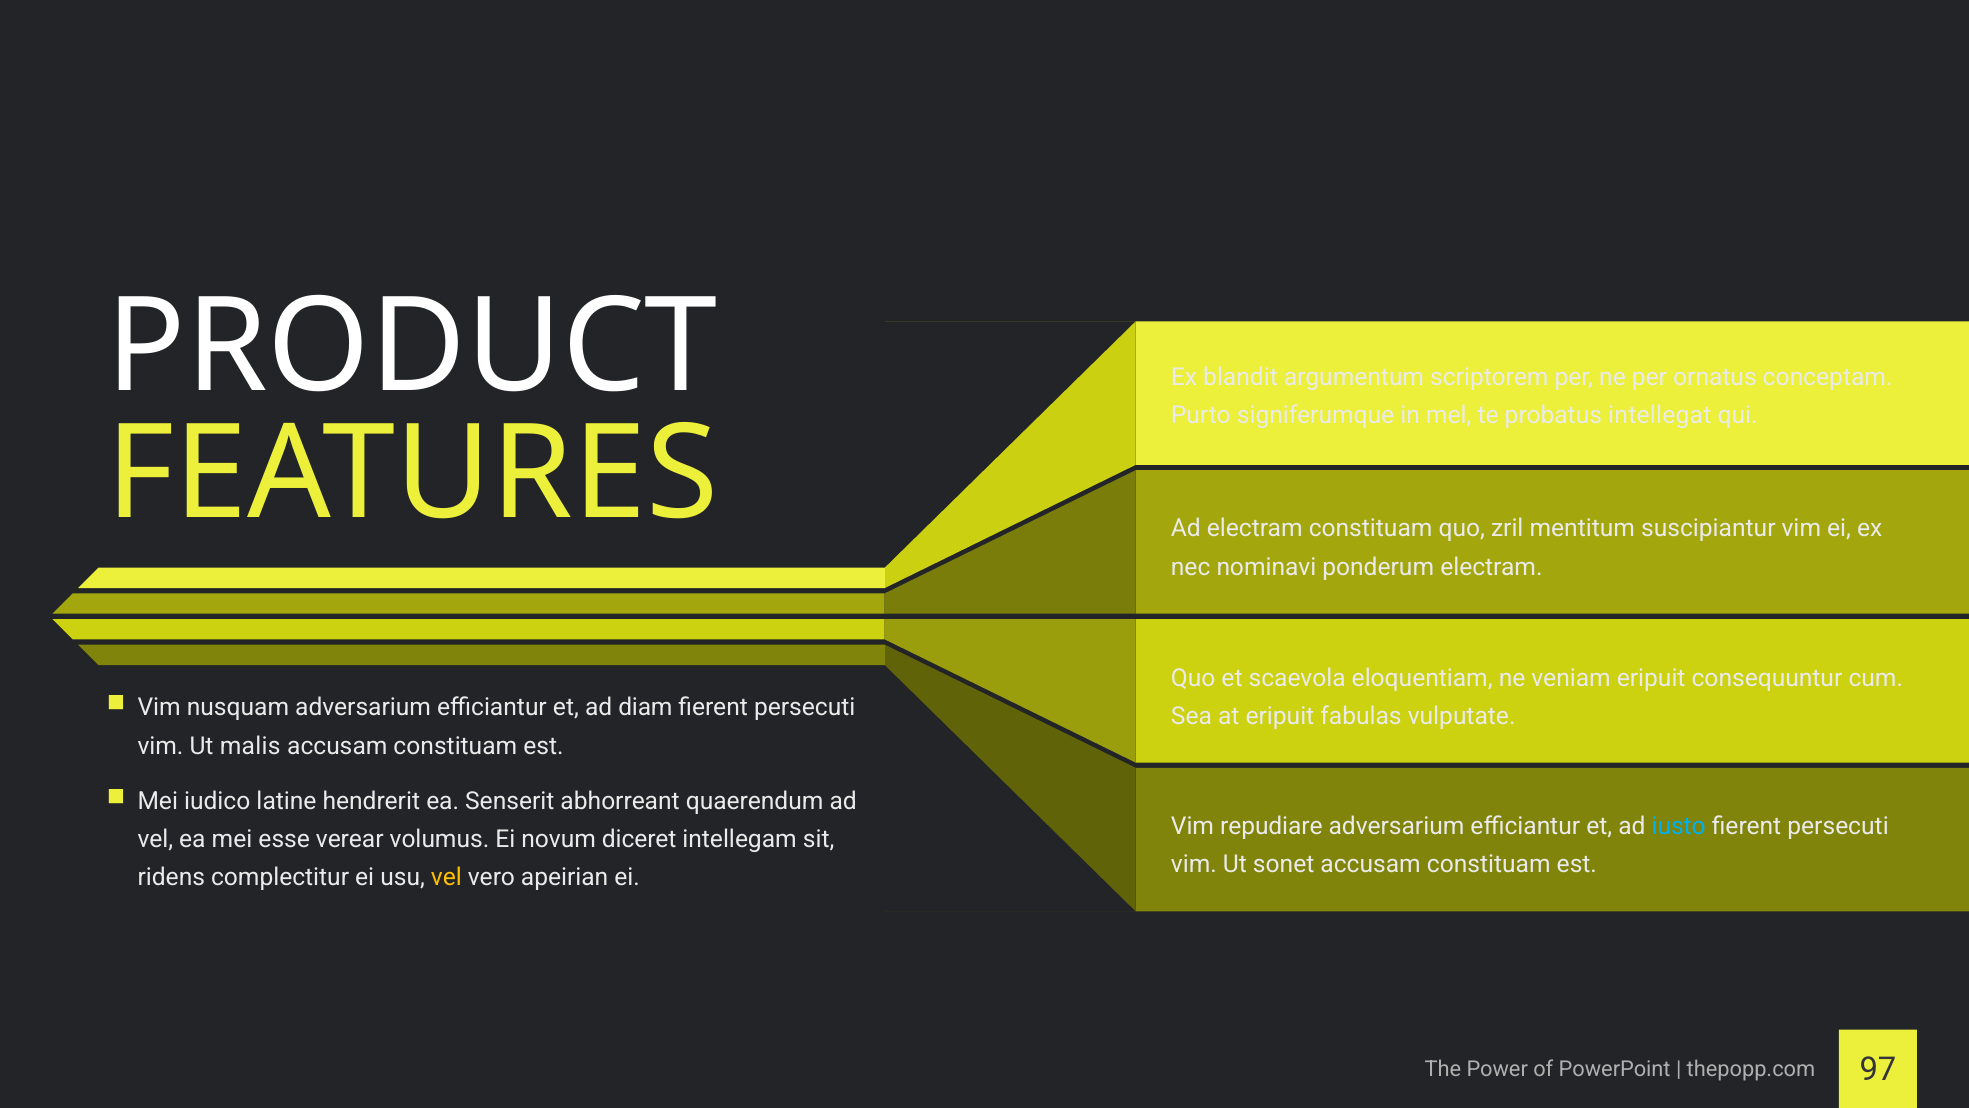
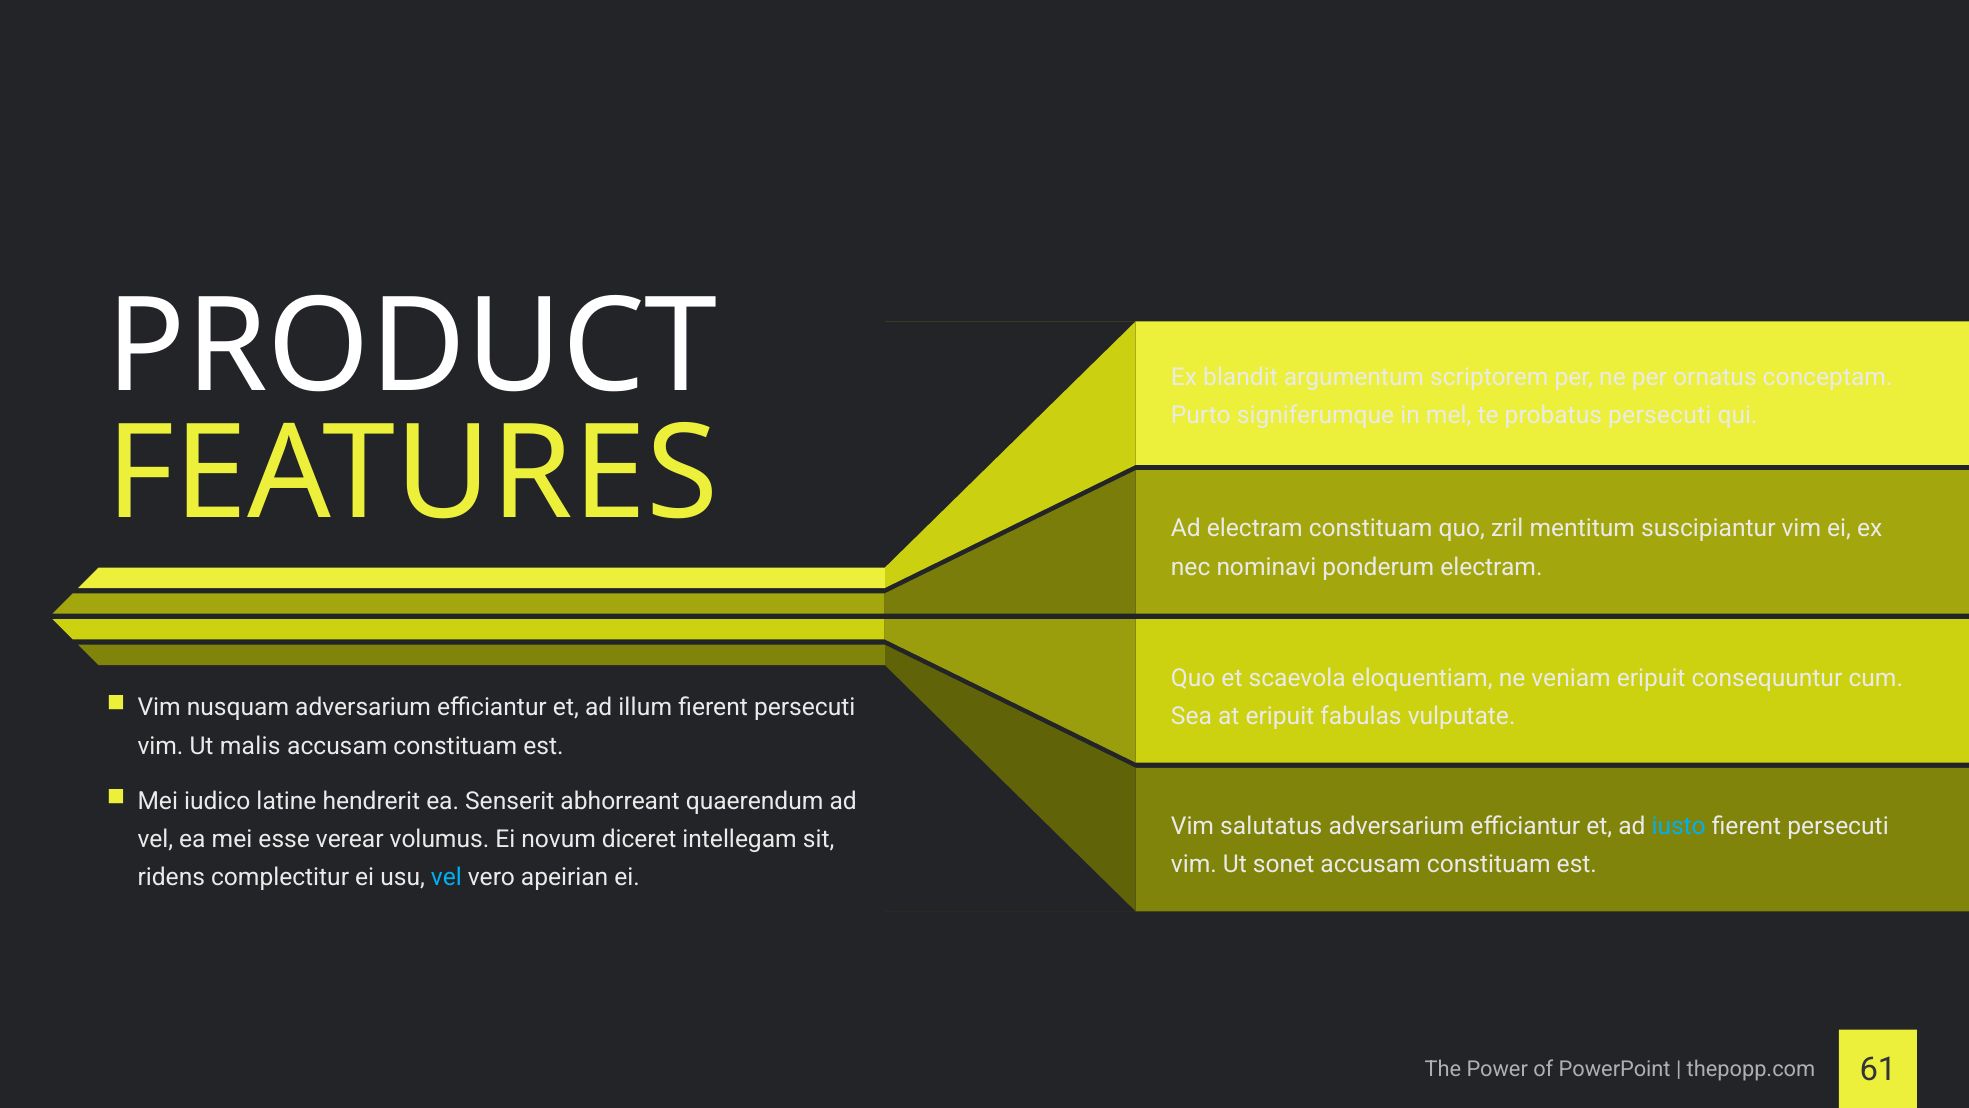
probatus intellegat: intellegat -> persecuti
diam: diam -> illum
repudiare: repudiare -> salutatus
vel at (446, 877) colour: yellow -> light blue
97: 97 -> 61
